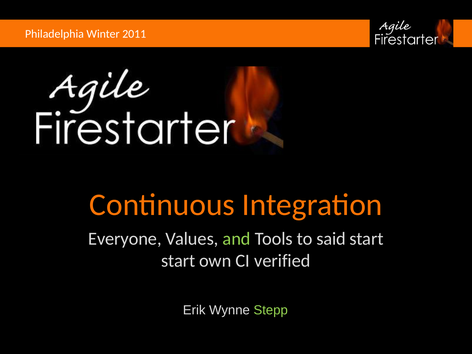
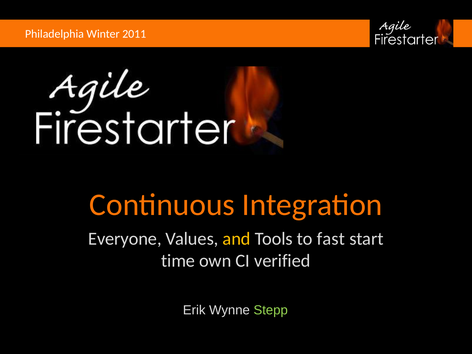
and colour: light green -> yellow
said: said -> fast
start at (178, 261): start -> time
